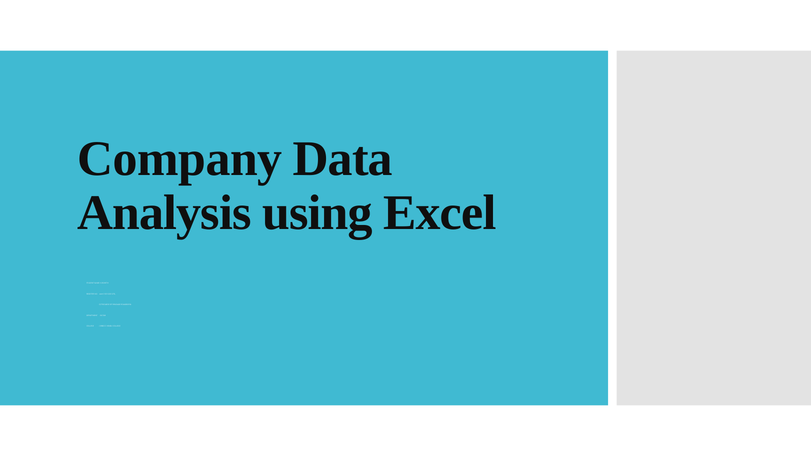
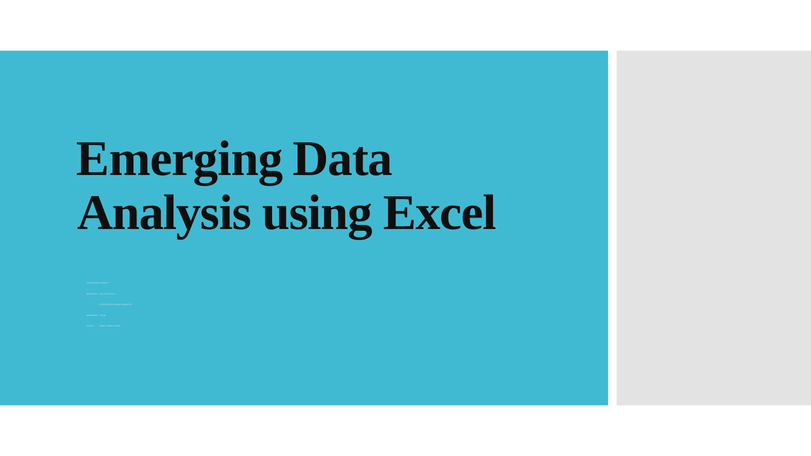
Company: Company -> Emerging
